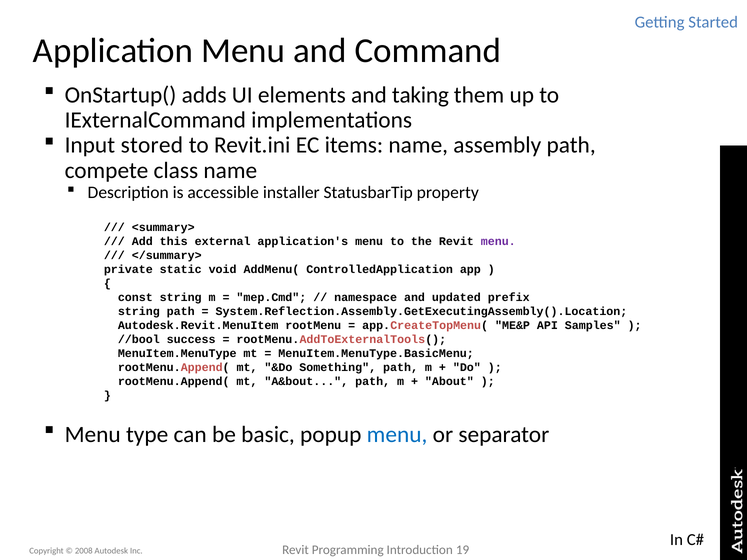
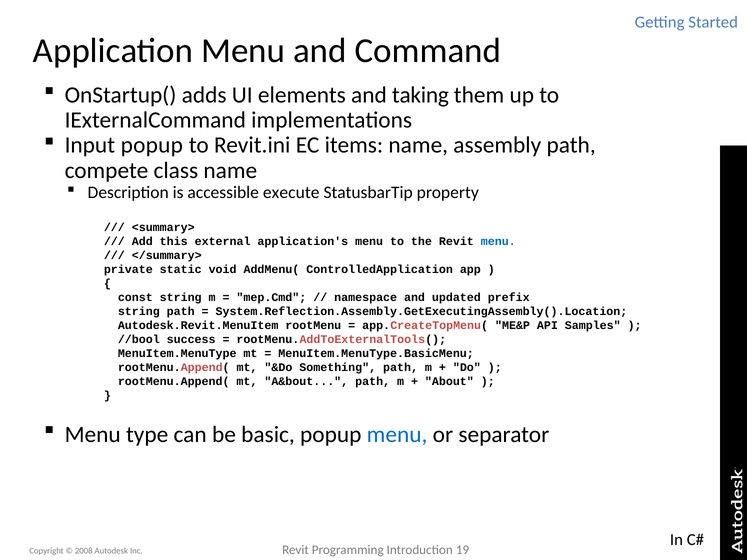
Input stored: stored -> popup
installer: installer -> execute
menu at (498, 242) colour: purple -> blue
